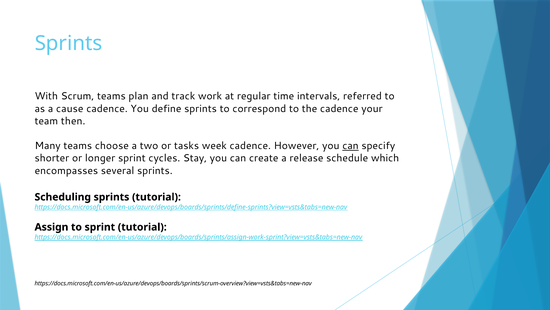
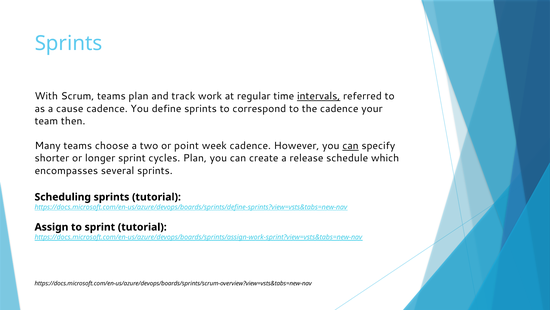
intervals underline: none -> present
tasks: tasks -> point
cycles Stay: Stay -> Plan
